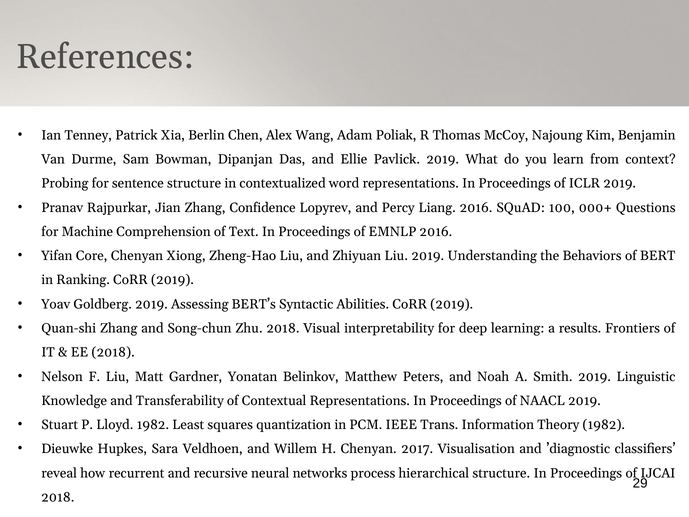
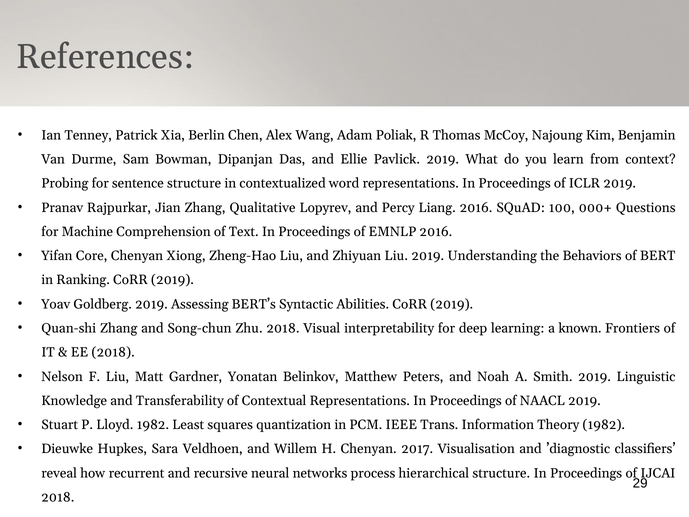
Confidence: Confidence -> Qualitative
results: results -> known
